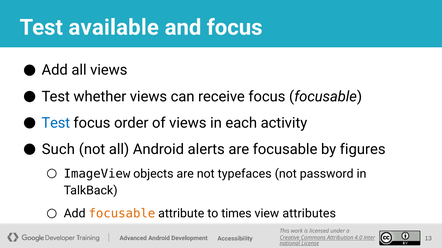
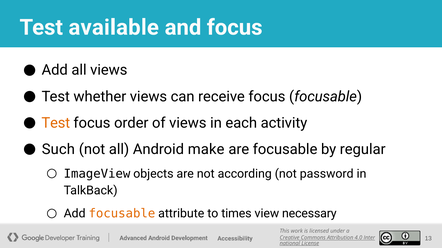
Test at (56, 123) colour: blue -> orange
alerts: alerts -> make
figures: figures -> regular
typefaces: typefaces -> according
attributes: attributes -> necessary
